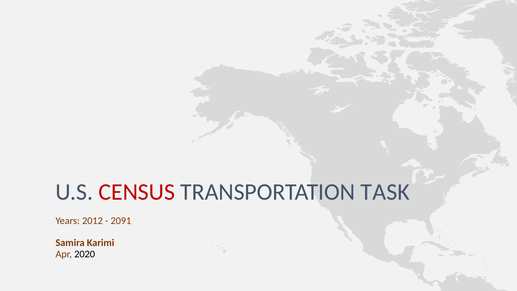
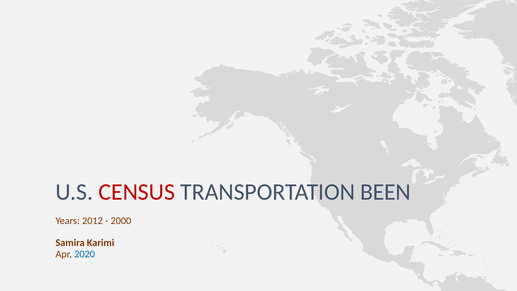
TASK: TASK -> BEEN
2091: 2091 -> 2000
2020 colour: black -> blue
